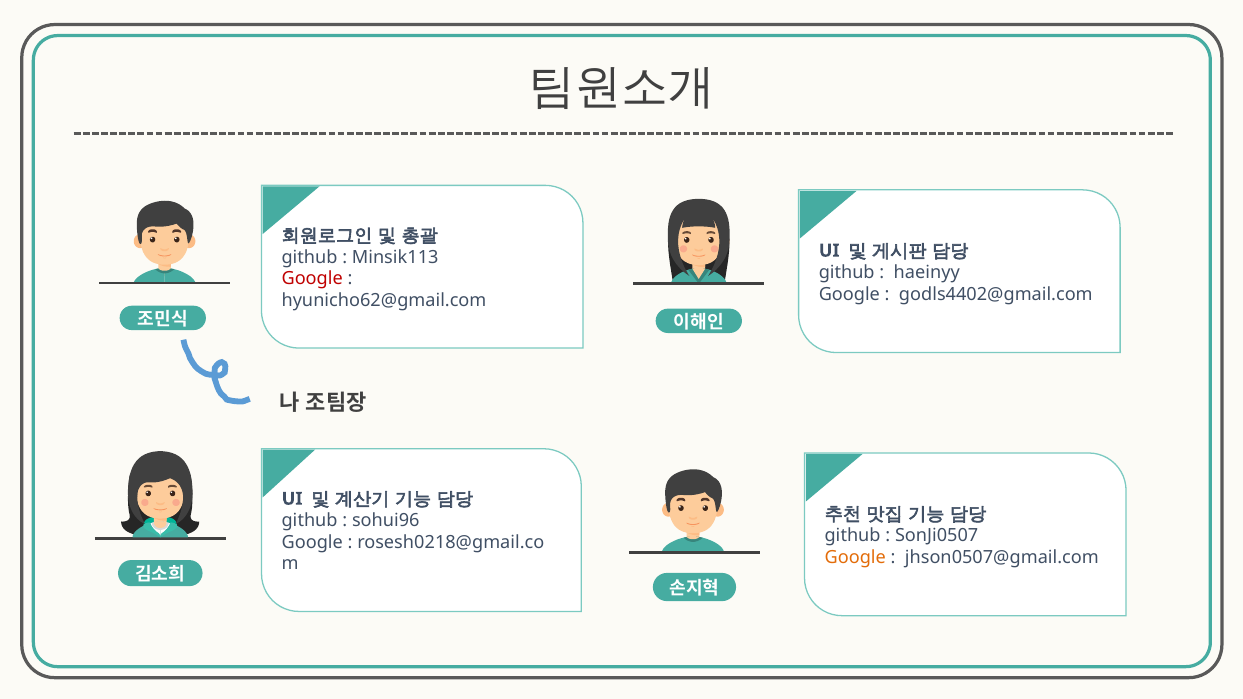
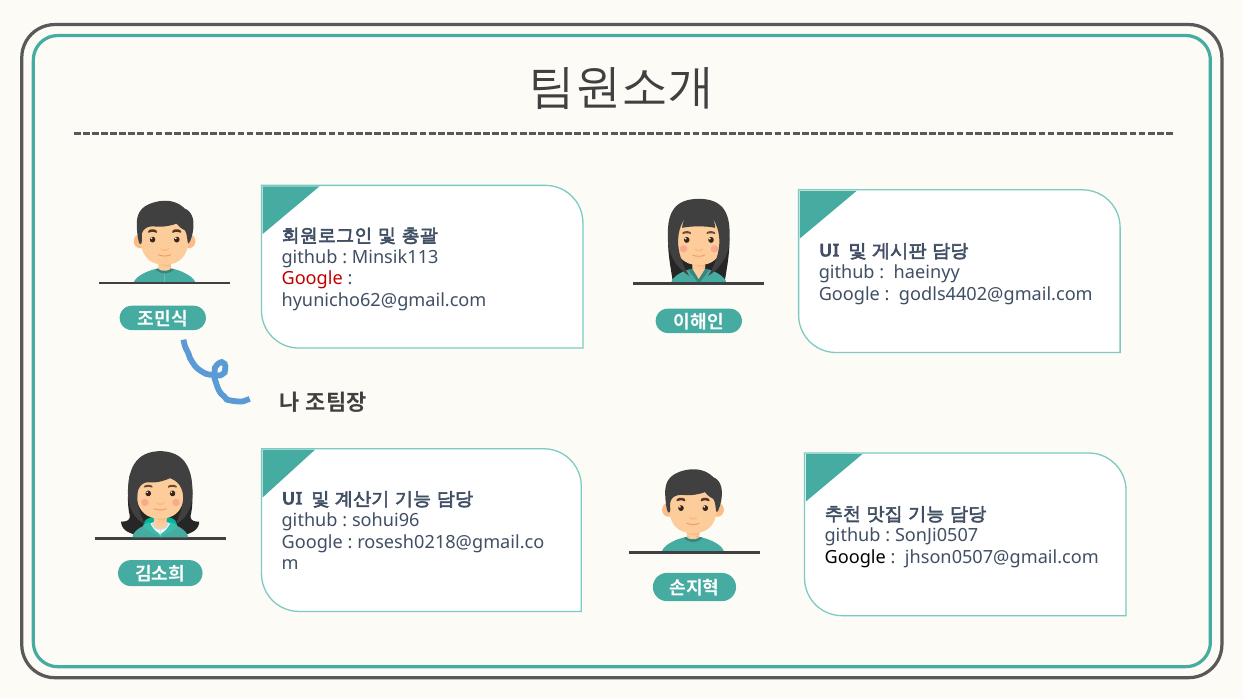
Google at (855, 557) colour: orange -> black
